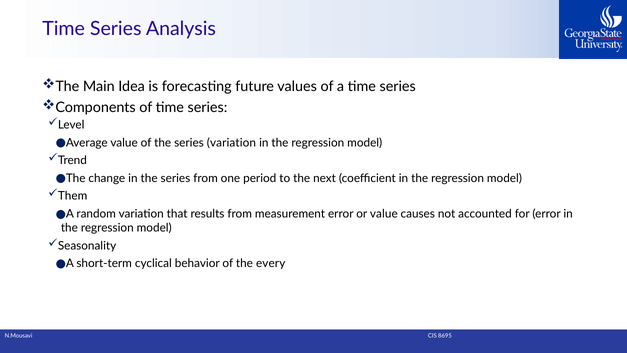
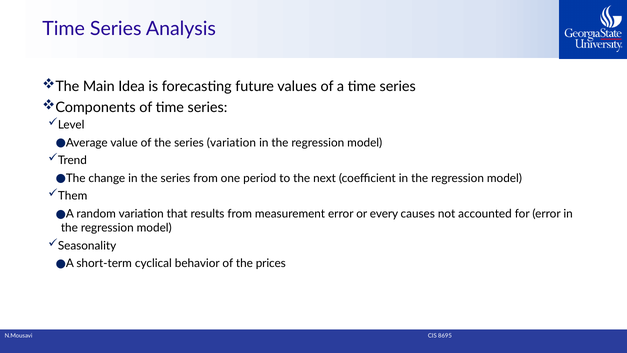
or value: value -> every
every: every -> prices
